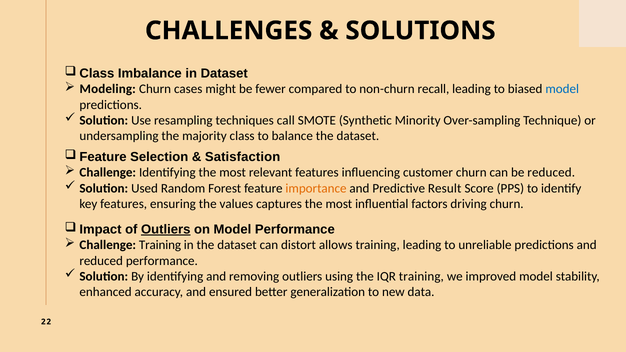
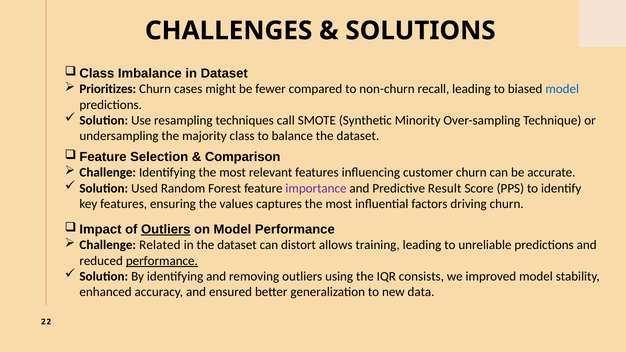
Modeling: Modeling -> Prioritizes
Satisfaction: Satisfaction -> Comparison
be reduced: reduced -> accurate
importance colour: orange -> purple
Challenge Training: Training -> Related
performance at (162, 261) underline: none -> present
IQR training: training -> consists
